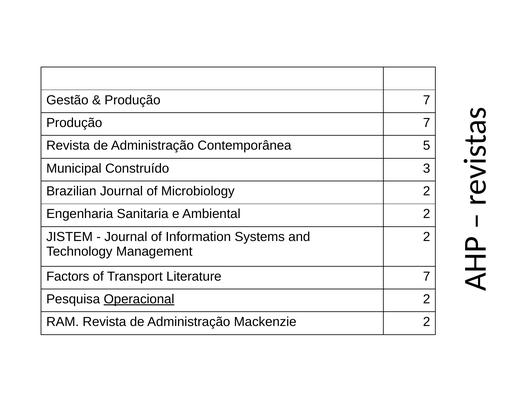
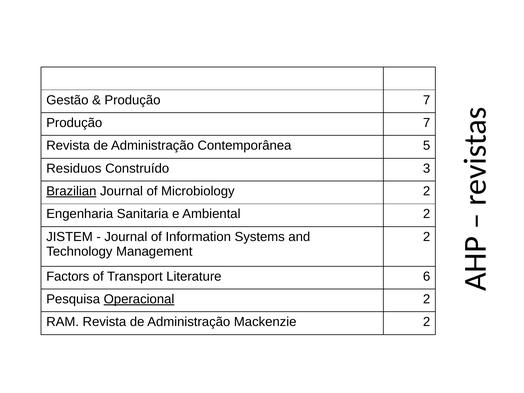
Municipal: Municipal -> Residuos
Brazilian underline: none -> present
Literature 7: 7 -> 6
